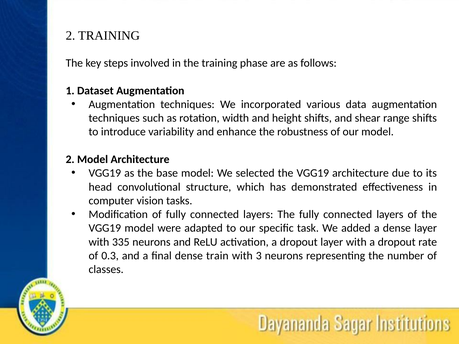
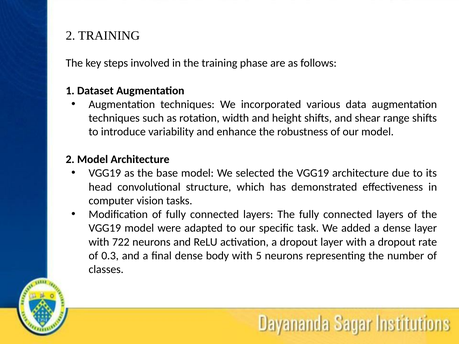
335: 335 -> 722
train: train -> body
3: 3 -> 5
